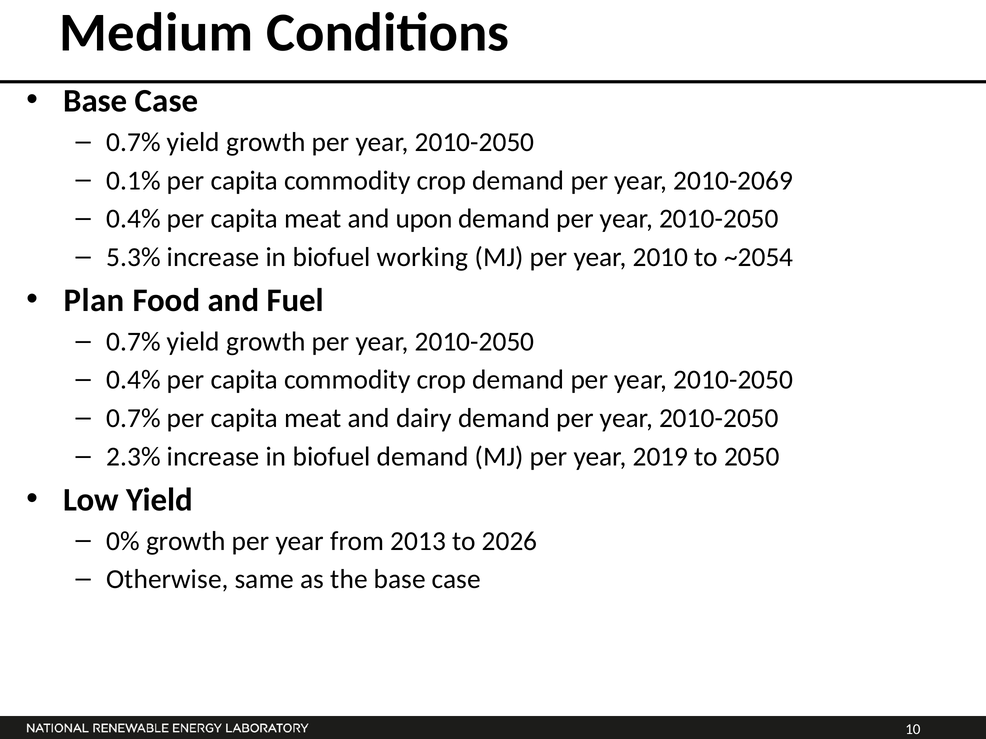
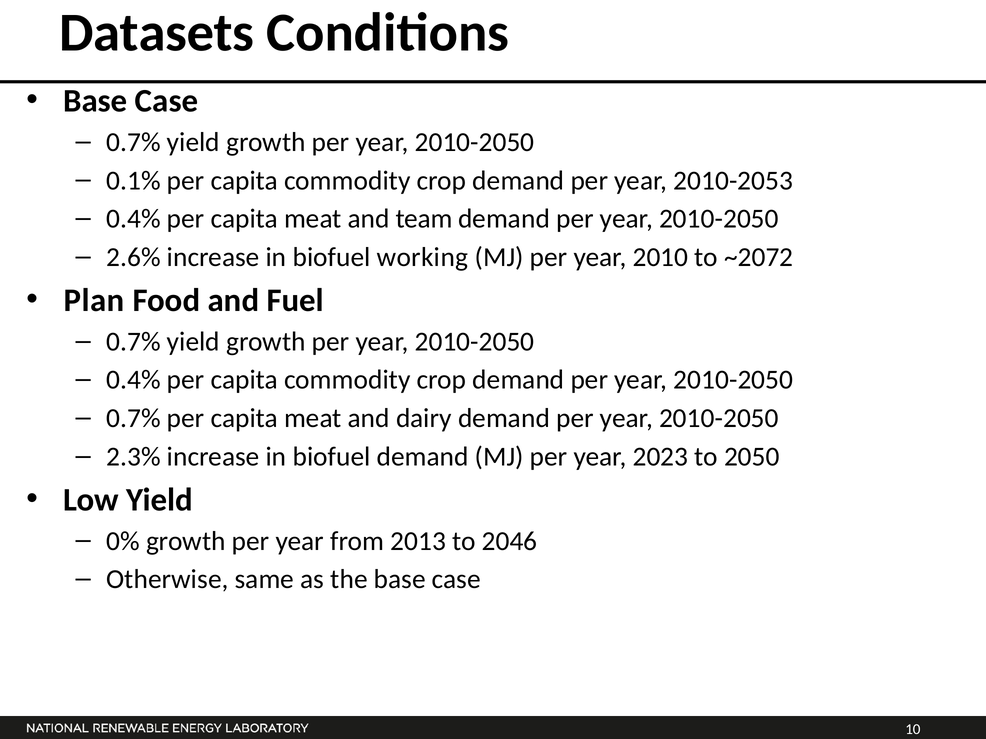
Medium: Medium -> Datasets
2010-2069: 2010-2069 -> 2010-2053
upon: upon -> team
5.3%: 5.3% -> 2.6%
~2054: ~2054 -> ~2072
2019: 2019 -> 2023
2026: 2026 -> 2046
